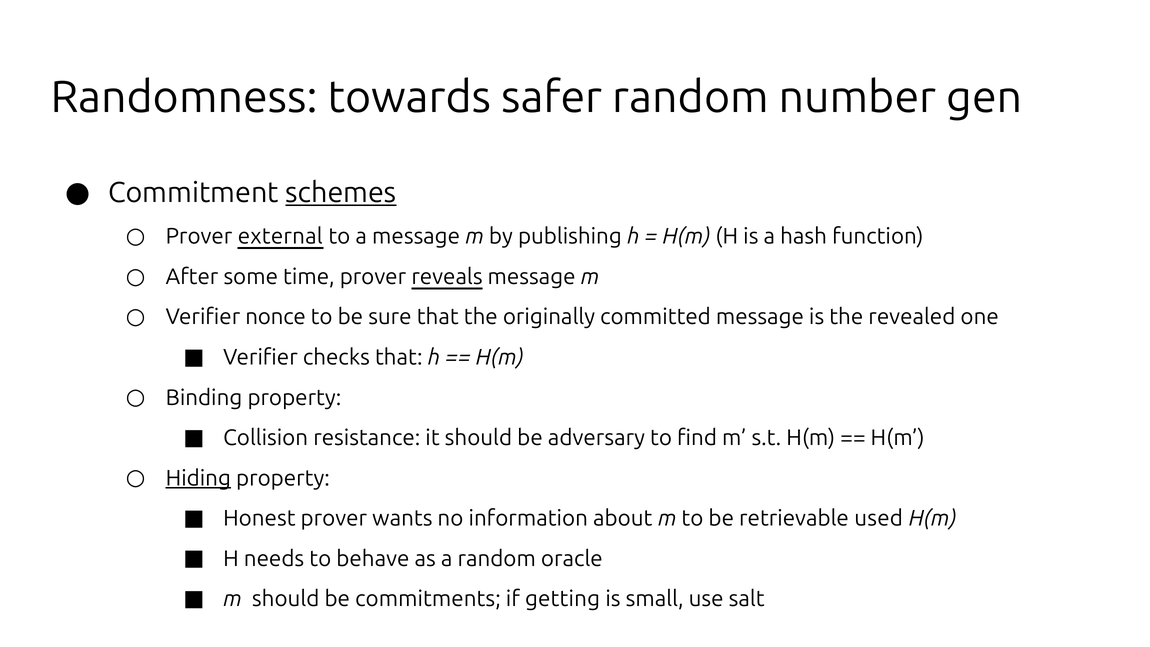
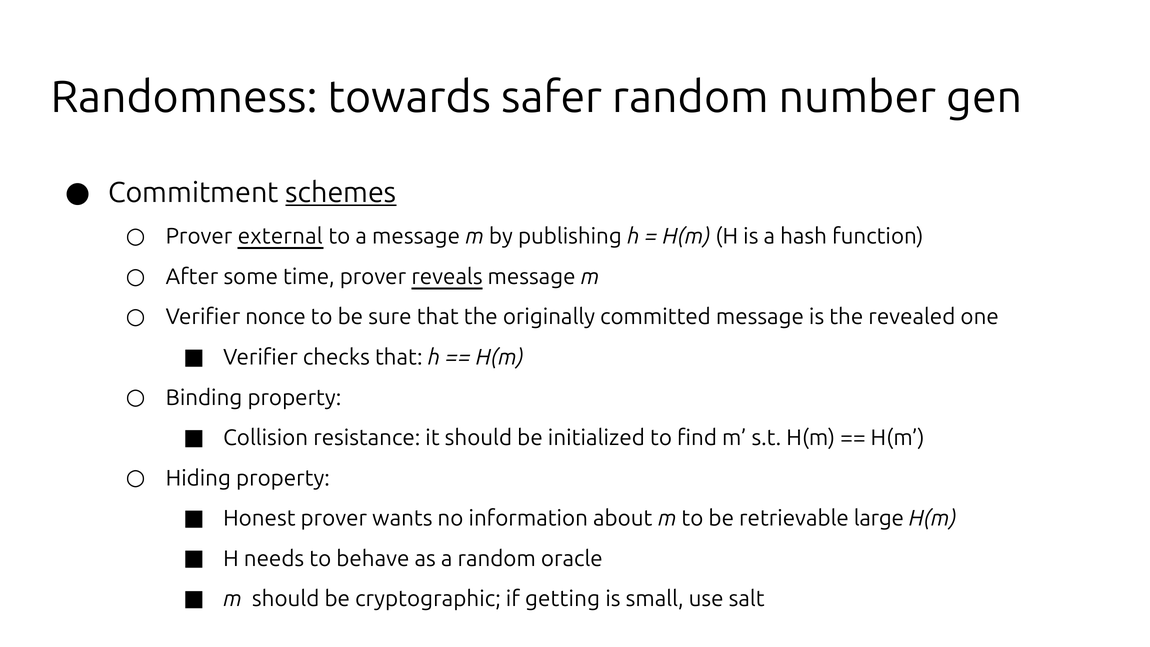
adversary: adversary -> initialized
Hiding underline: present -> none
used: used -> large
commitments: commitments -> cryptographic
